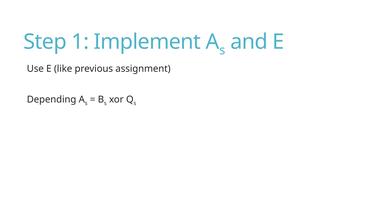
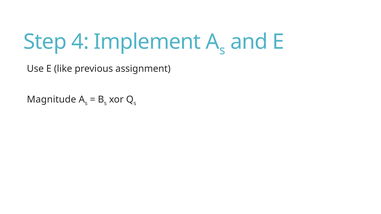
1: 1 -> 4
Depending: Depending -> Magnitude
